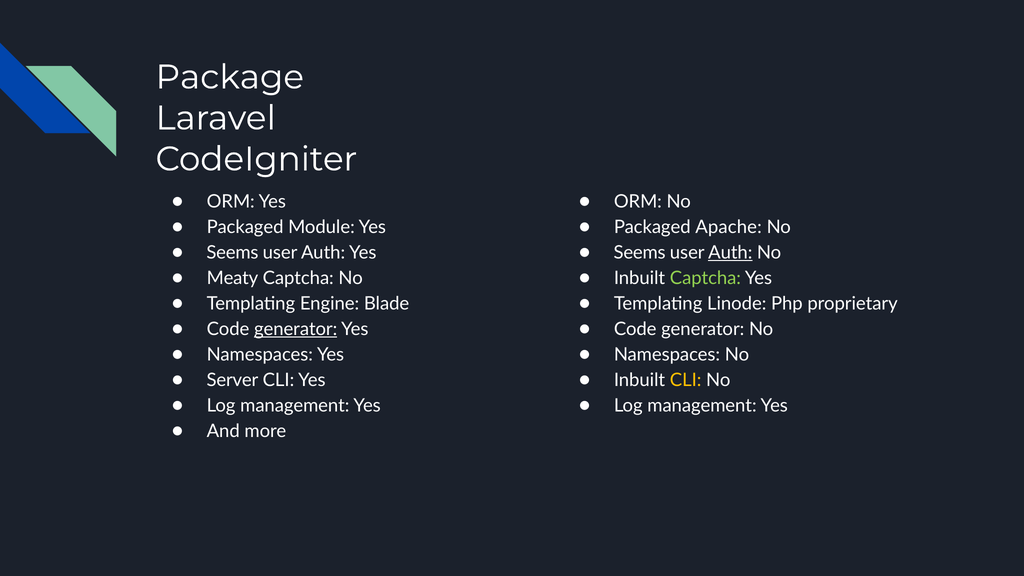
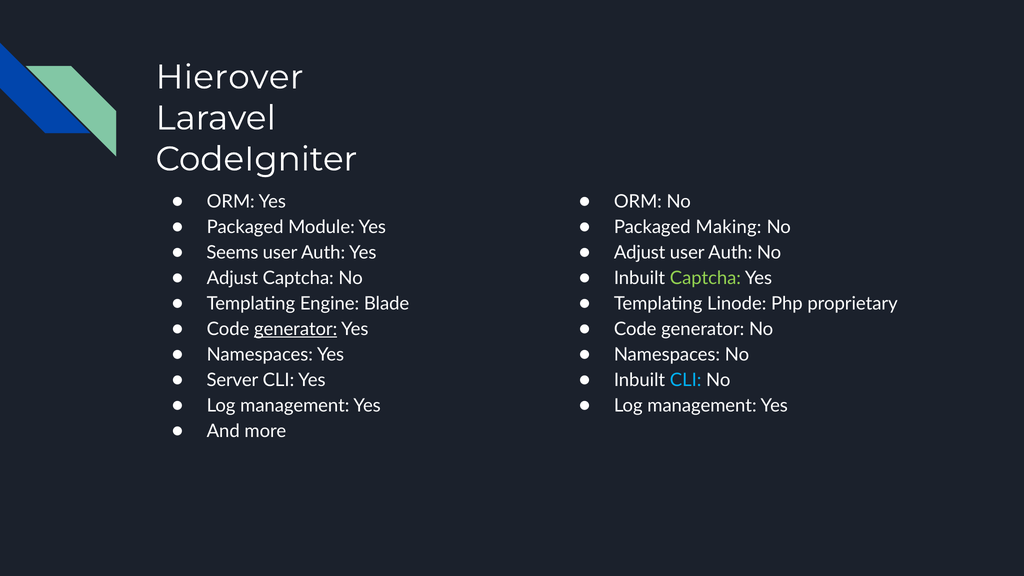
Package: Package -> Hierover
Apache: Apache -> Making
Seems at (640, 253): Seems -> Adjust
Auth at (730, 253) underline: present -> none
Meaty at (232, 278): Meaty -> Adjust
CLI at (686, 380) colour: yellow -> light blue
